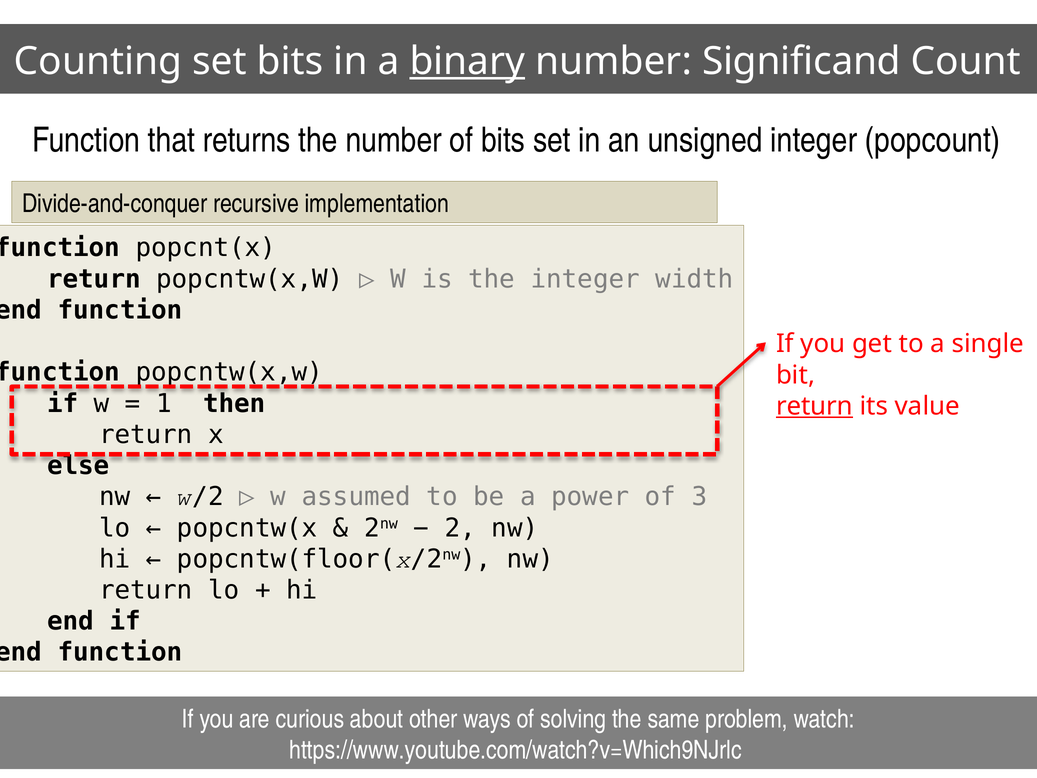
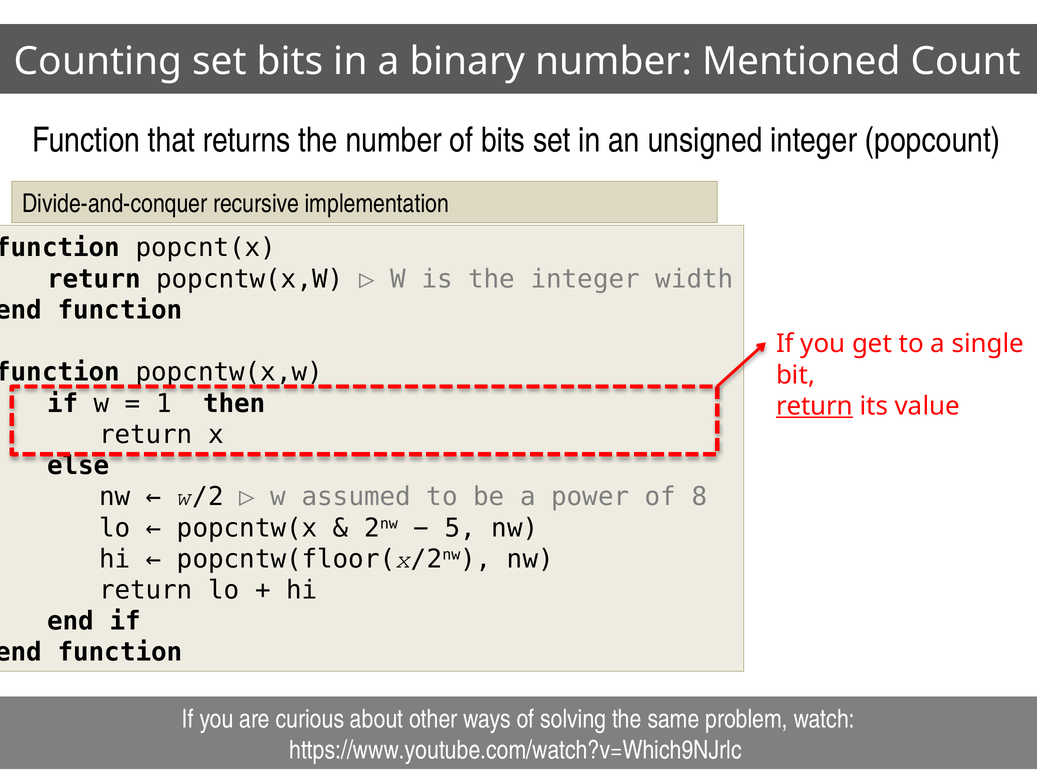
binary underline: present -> none
Significand: Significand -> Mentioned
3: 3 -> 8
2: 2 -> 5
